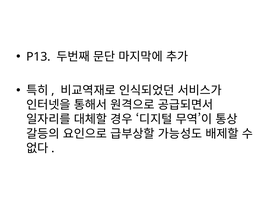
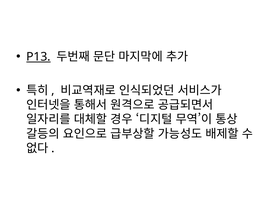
P13 underline: none -> present
